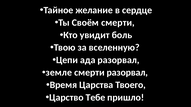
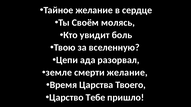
Своём смерти: смерти -> молясь
смерти разорвал: разорвал -> желание
